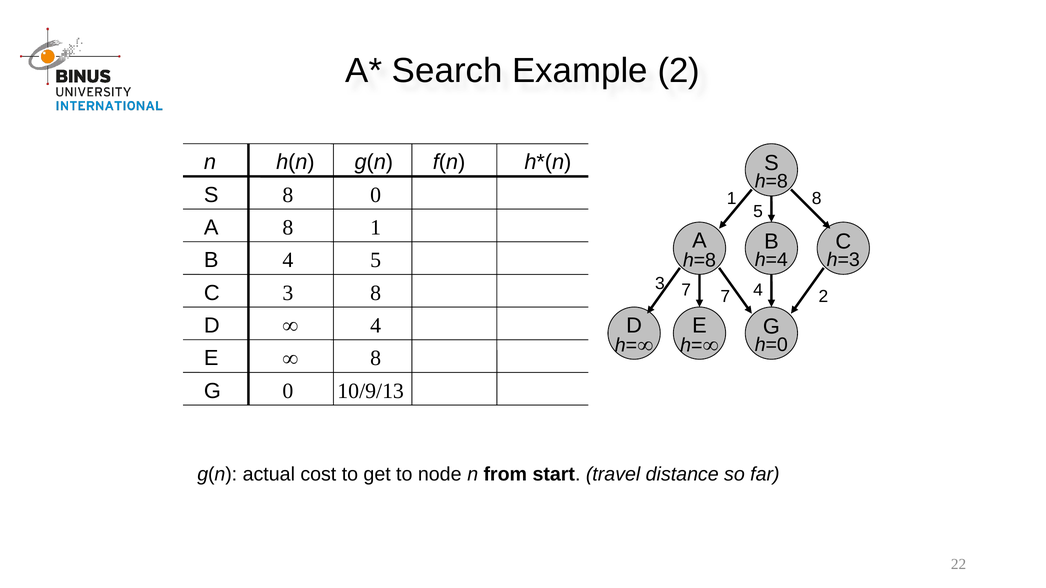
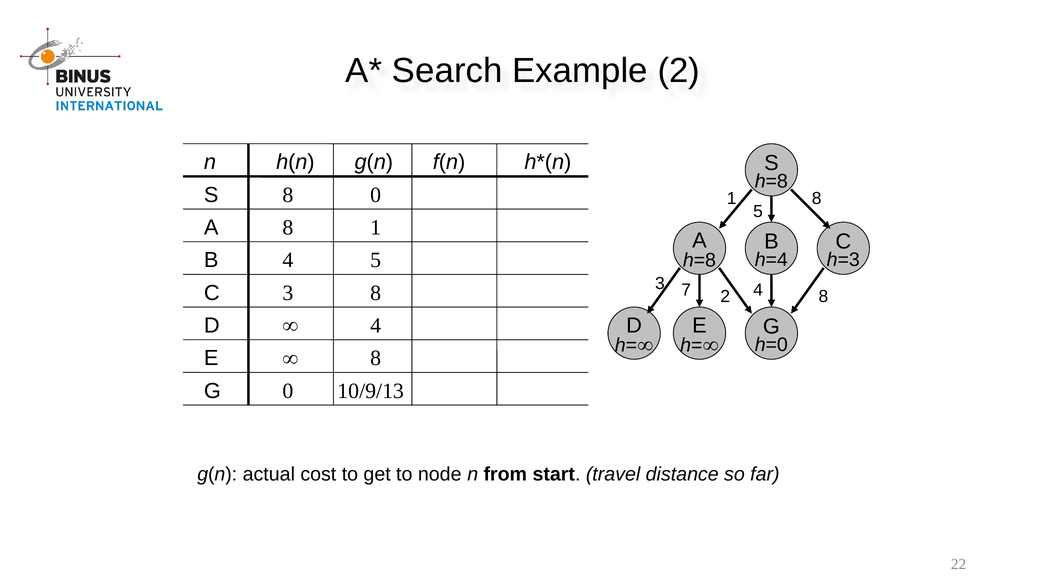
7 7: 7 -> 2
2 at (823, 297): 2 -> 8
